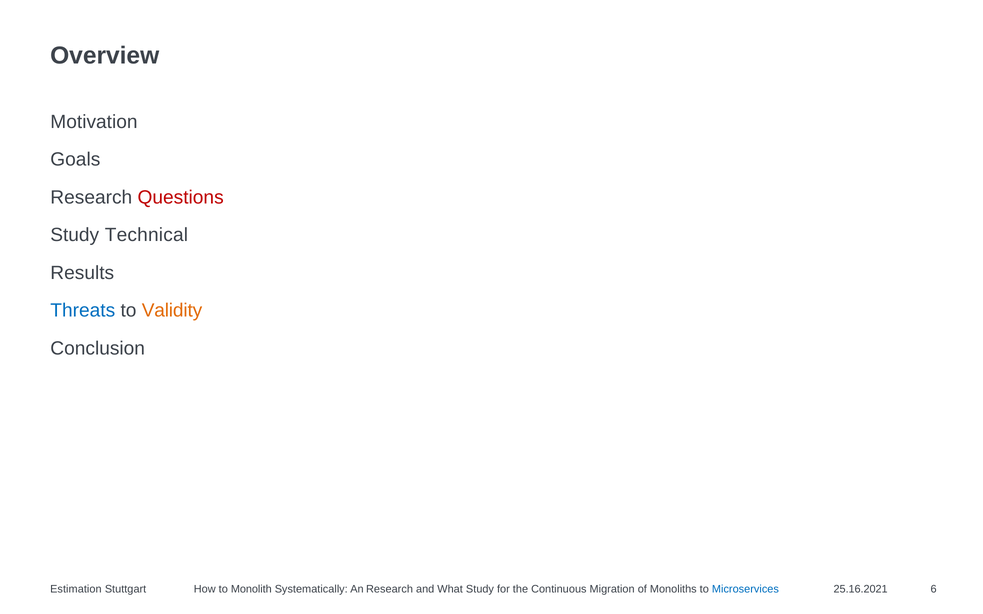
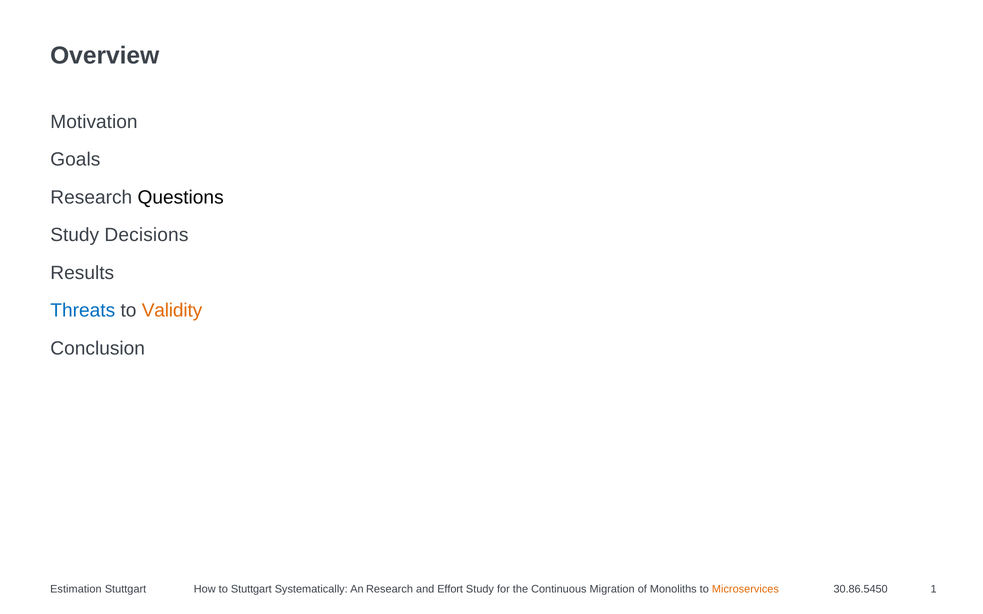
Questions colour: red -> black
Technical: Technical -> Decisions
to Monolith: Monolith -> Stuttgart
What: What -> Effort
Microservices colour: blue -> orange
25.16.2021: 25.16.2021 -> 30.86.5450
6: 6 -> 1
